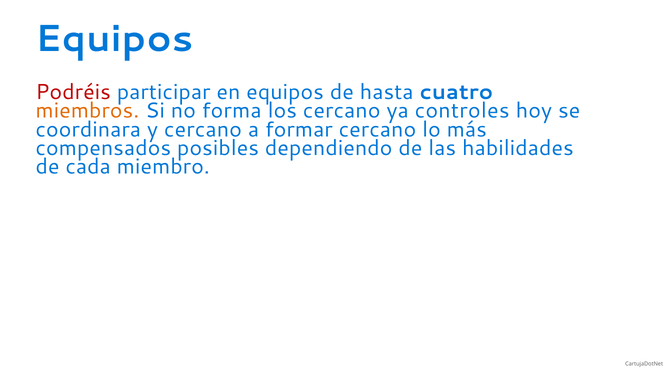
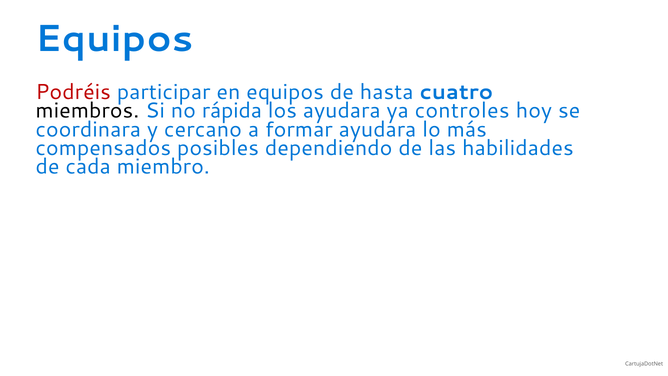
miembros colour: orange -> black
forma: forma -> rápida
los cercano: cercano -> ayudara
formar cercano: cercano -> ayudara
